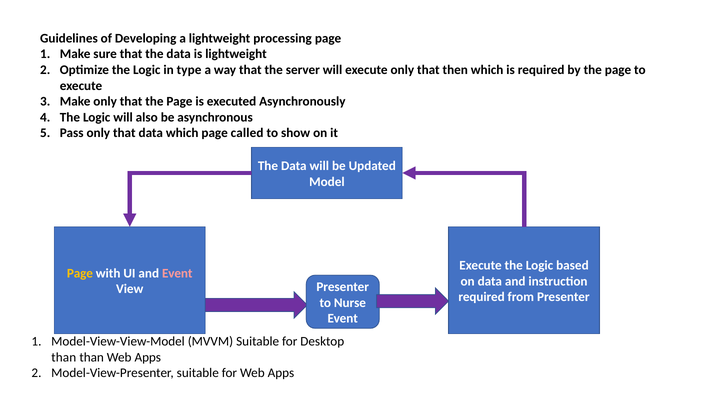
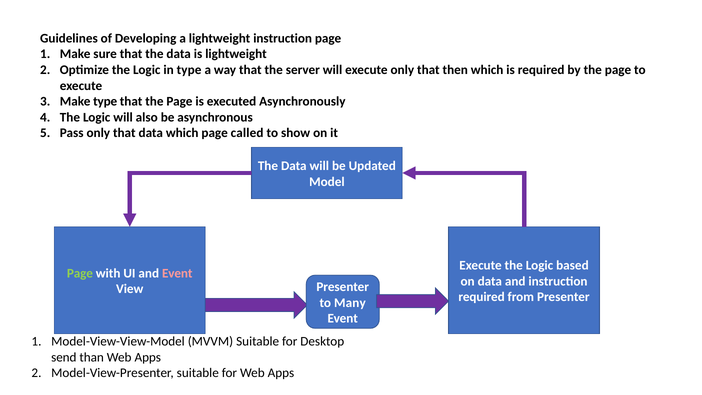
lightweight processing: processing -> instruction
Make only: only -> type
Page at (80, 273) colour: yellow -> light green
Nurse: Nurse -> Many
than at (64, 357): than -> send
